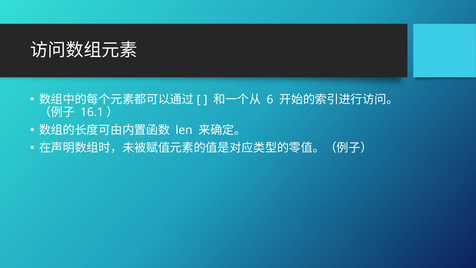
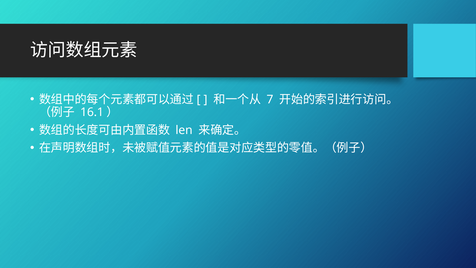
6: 6 -> 7
